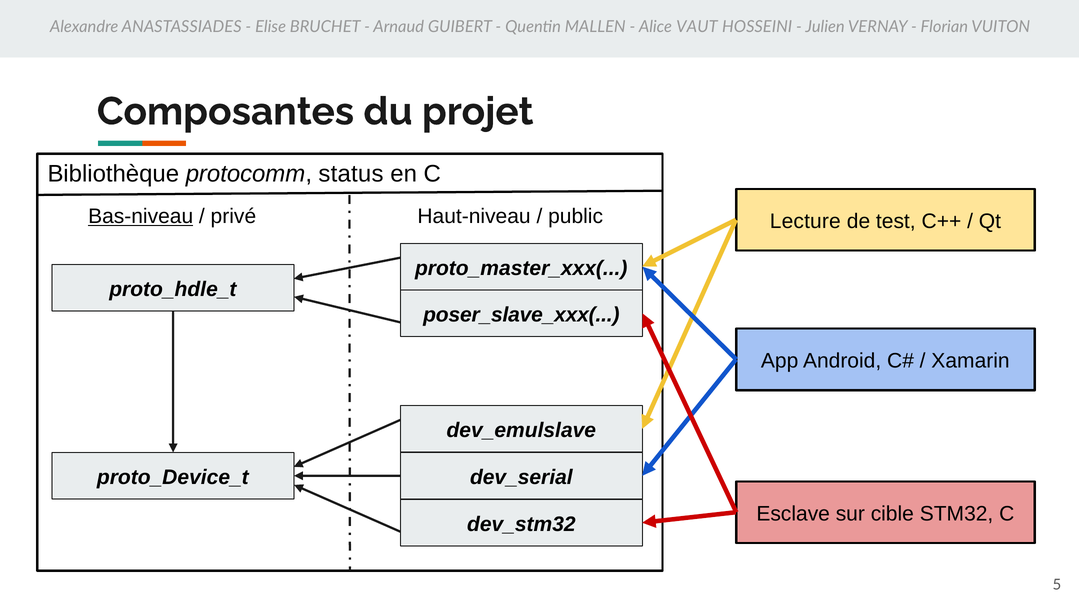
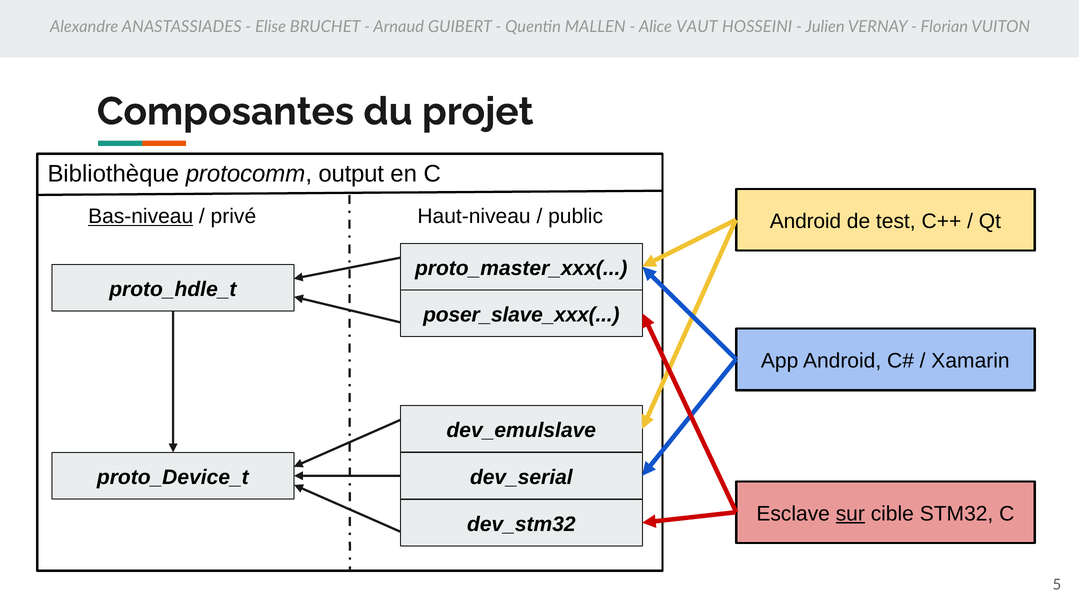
status: status -> output
public Lecture: Lecture -> Android
sur underline: none -> present
